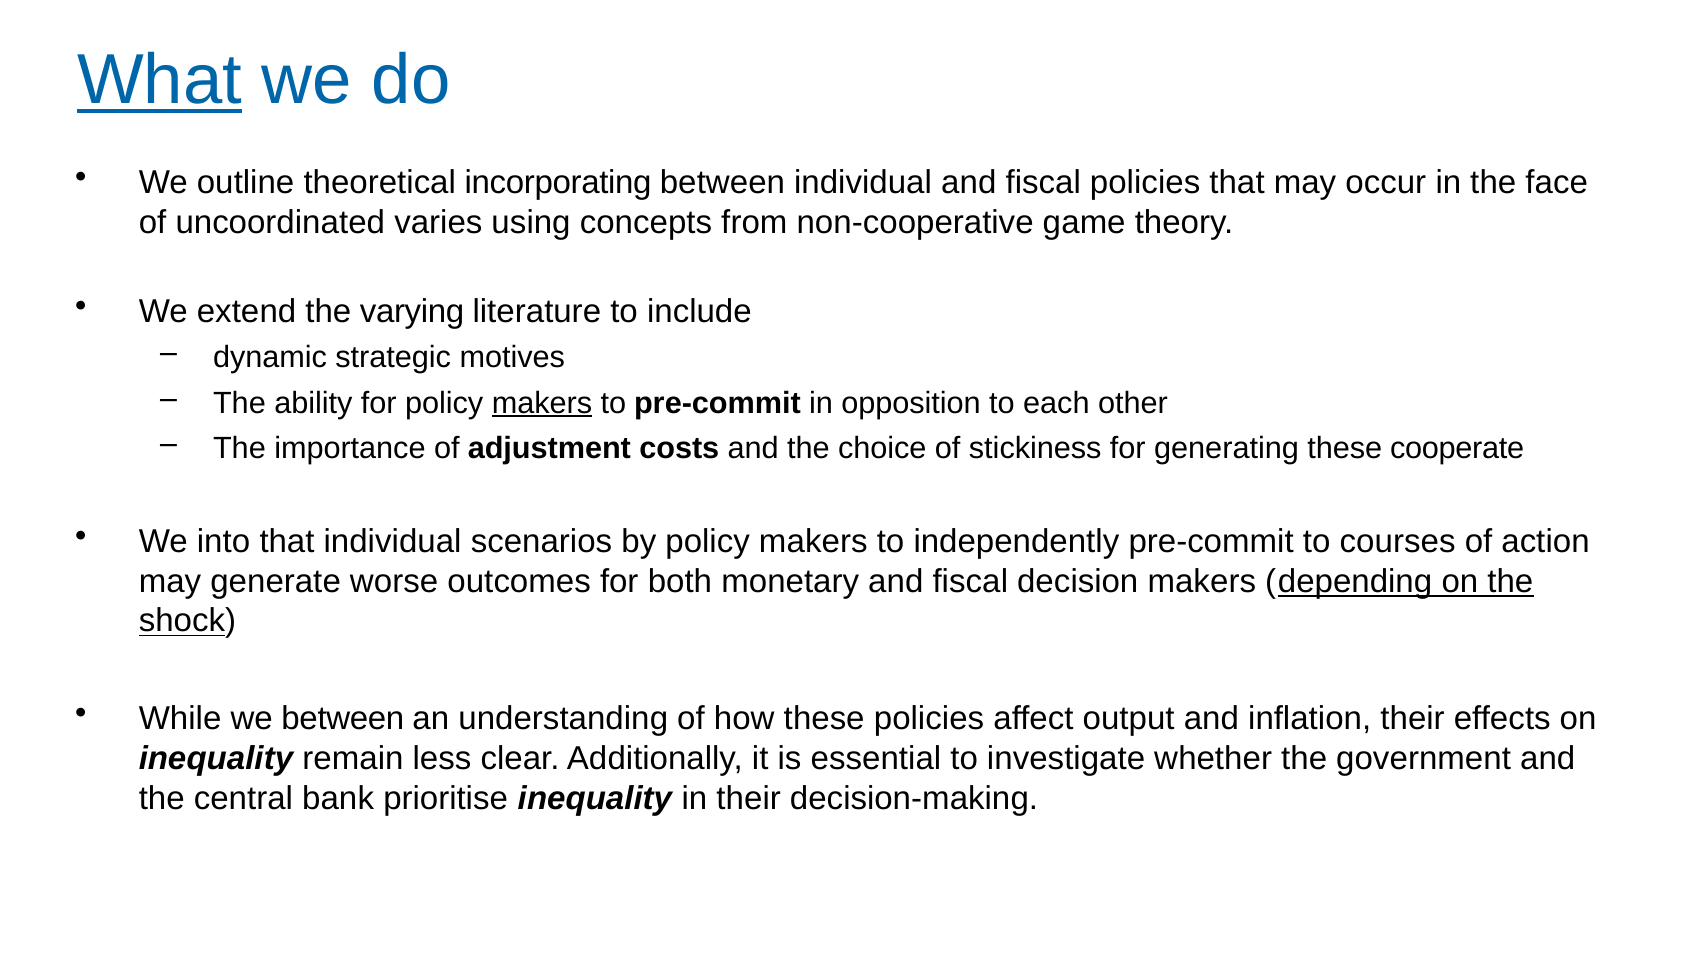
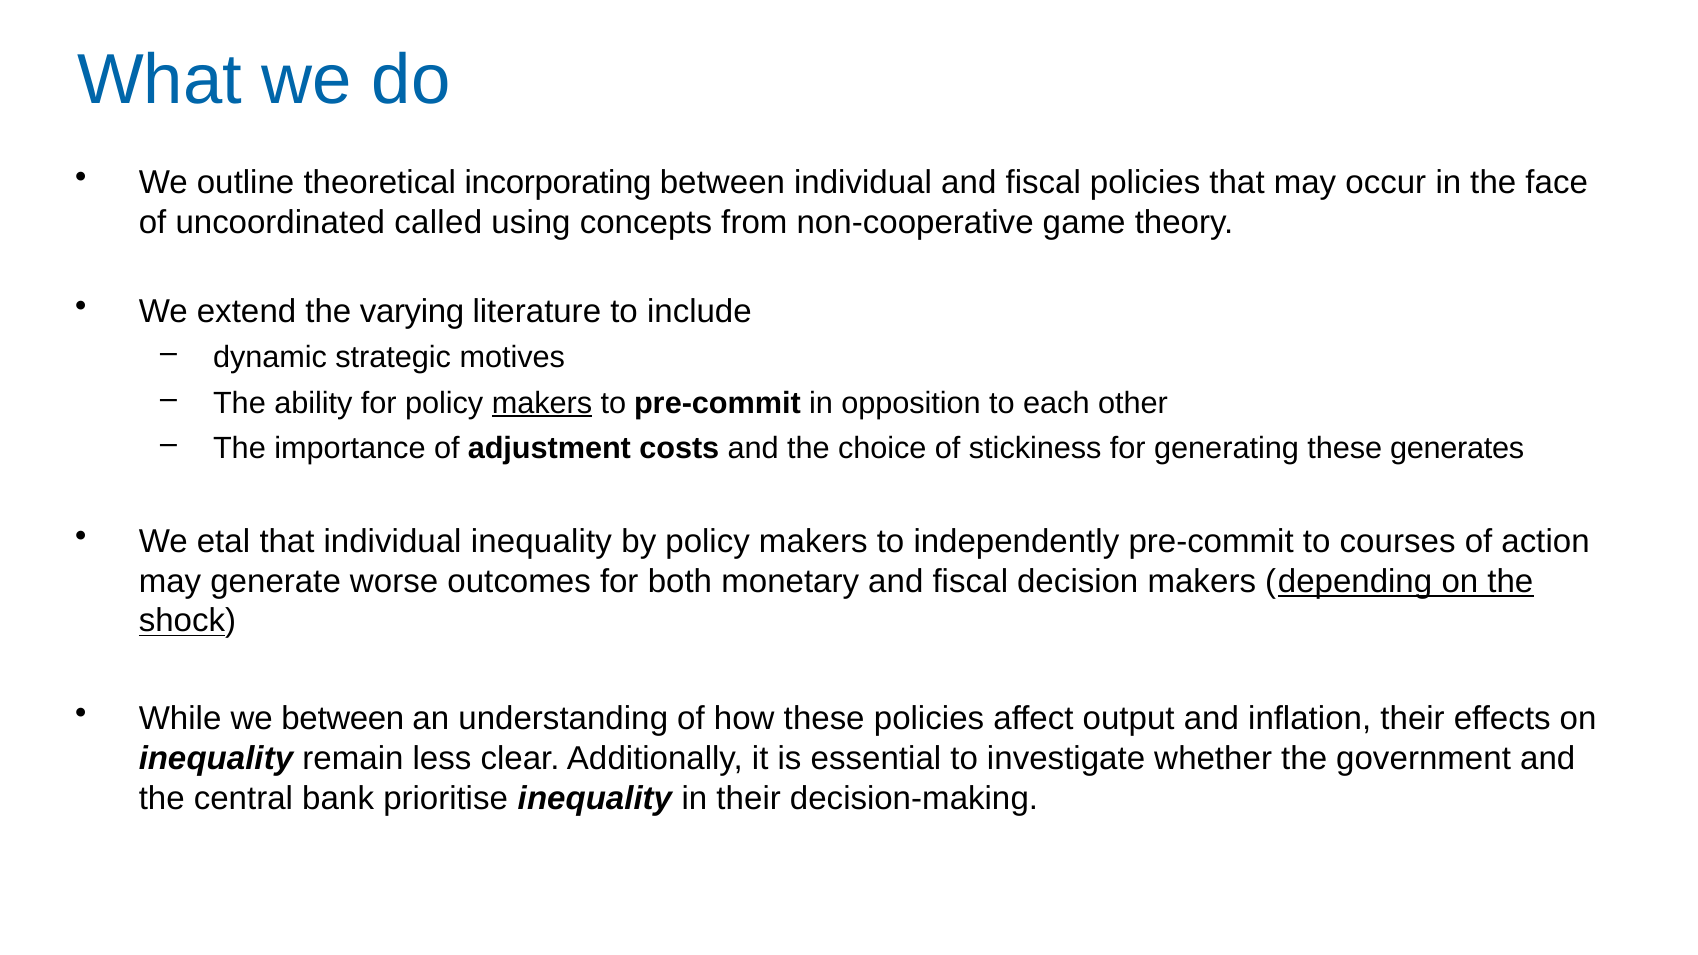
What underline: present -> none
varies: varies -> called
cooperate: cooperate -> generates
into: into -> etal
individual scenarios: scenarios -> inequality
